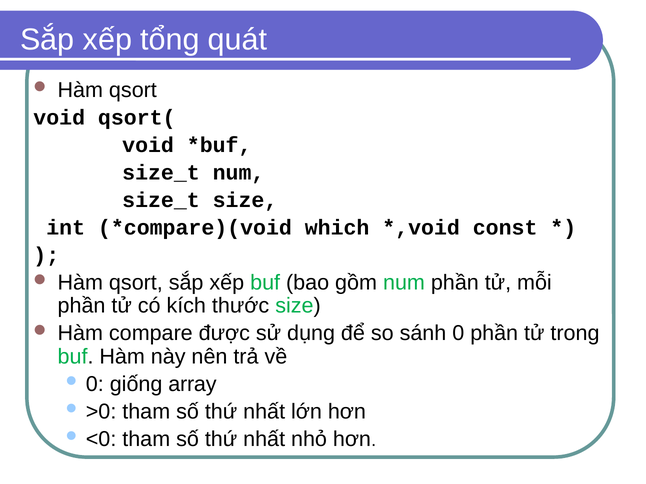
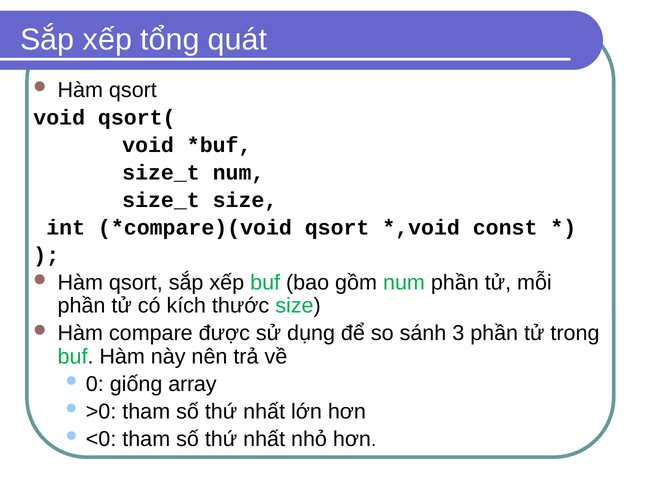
which at (337, 228): which -> qsort
sánh 0: 0 -> 3
